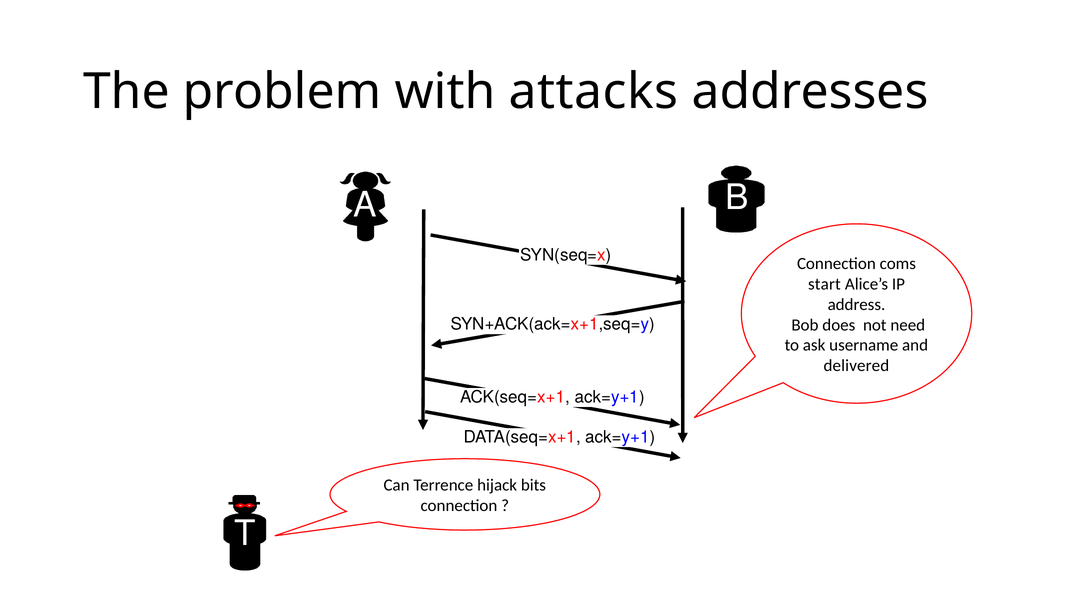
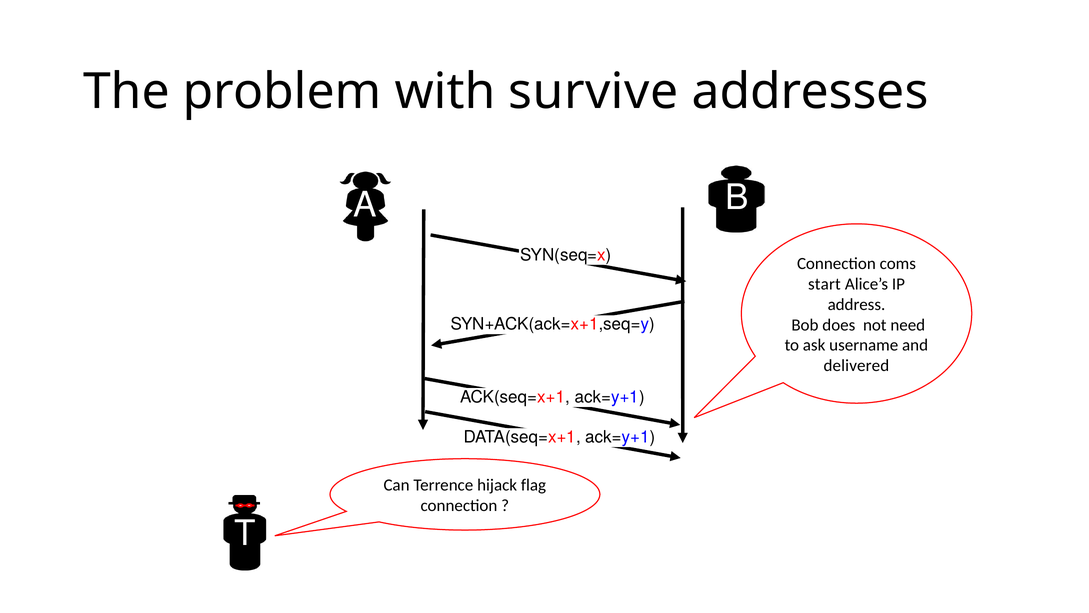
attacks: attacks -> survive
bits: bits -> flag
